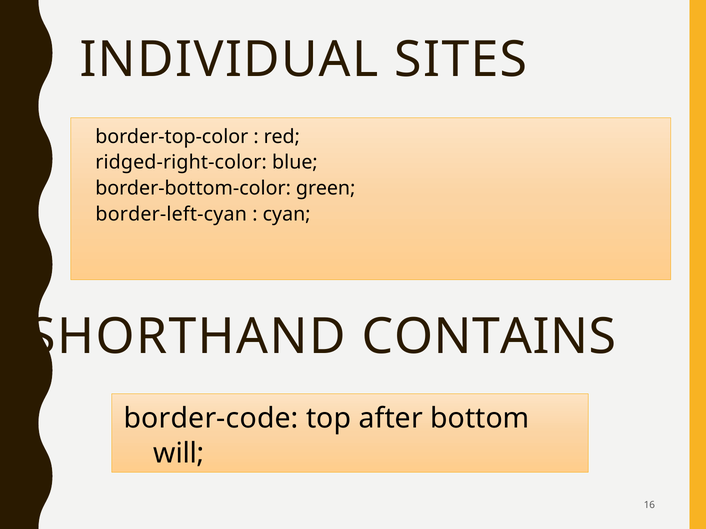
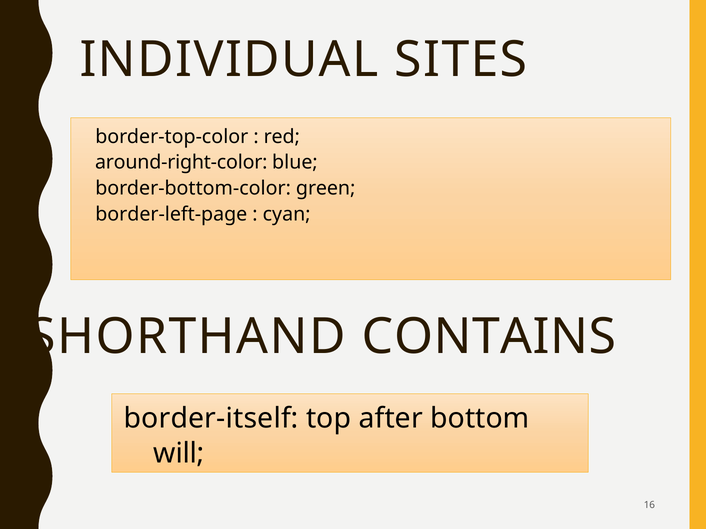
ridged-right-color: ridged-right-color -> around-right-color
border-left-cyan: border-left-cyan -> border-left-page
border-code: border-code -> border-itself
